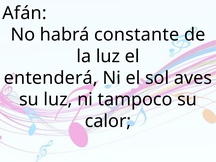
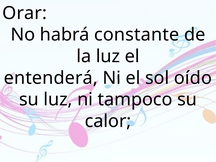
Afán: Afán -> Orar
aves: aves -> oído
